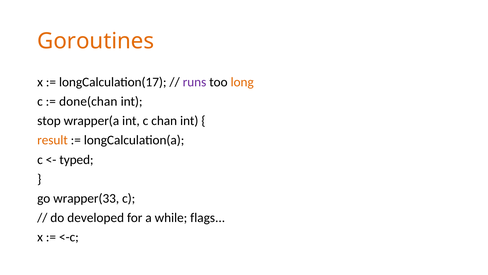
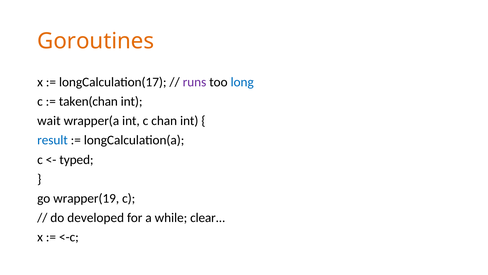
long colour: orange -> blue
done(chan: done(chan -> taken(chan
stop: stop -> wait
result colour: orange -> blue
wrapper(33: wrapper(33 -> wrapper(19
flags: flags -> clear
